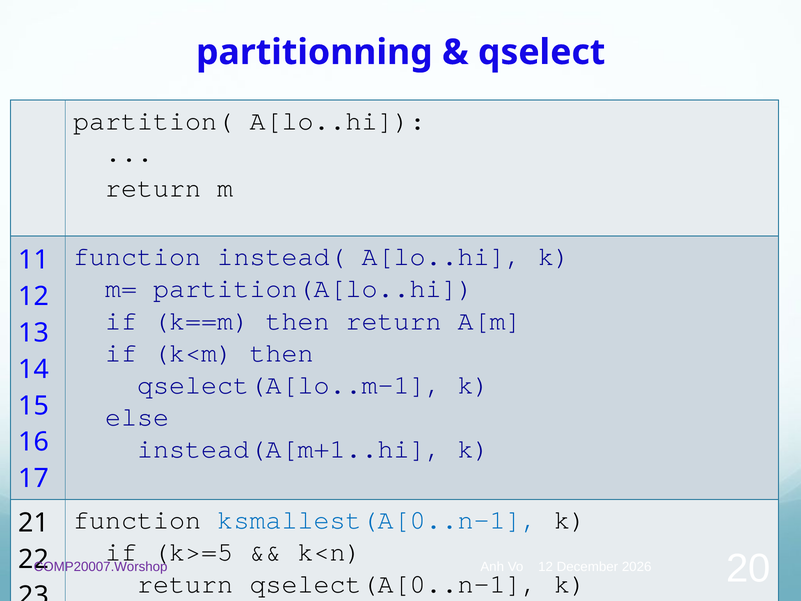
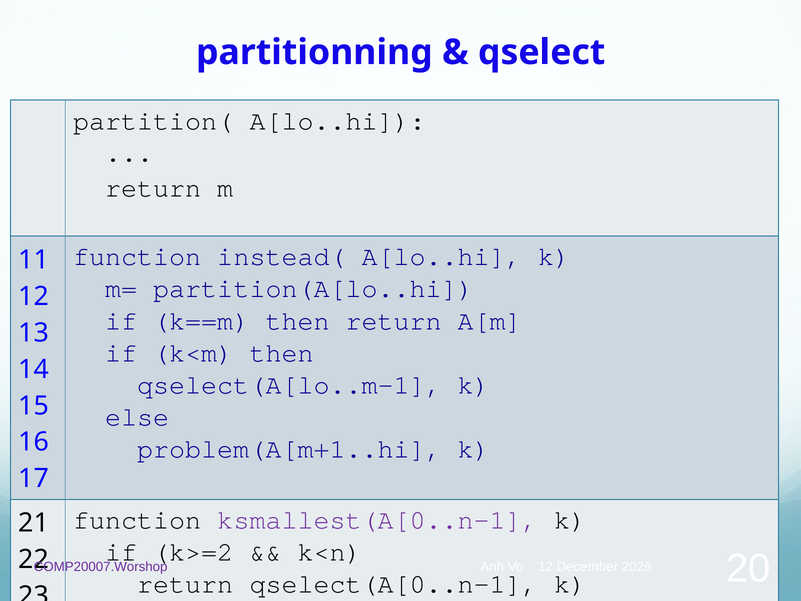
instead(A[m+1..hi: instead(A[m+1..hi -> problem(A[m+1..hi
ksmallest(A[0..n-1 colour: blue -> purple
k>=5: k>=5 -> k>=2
